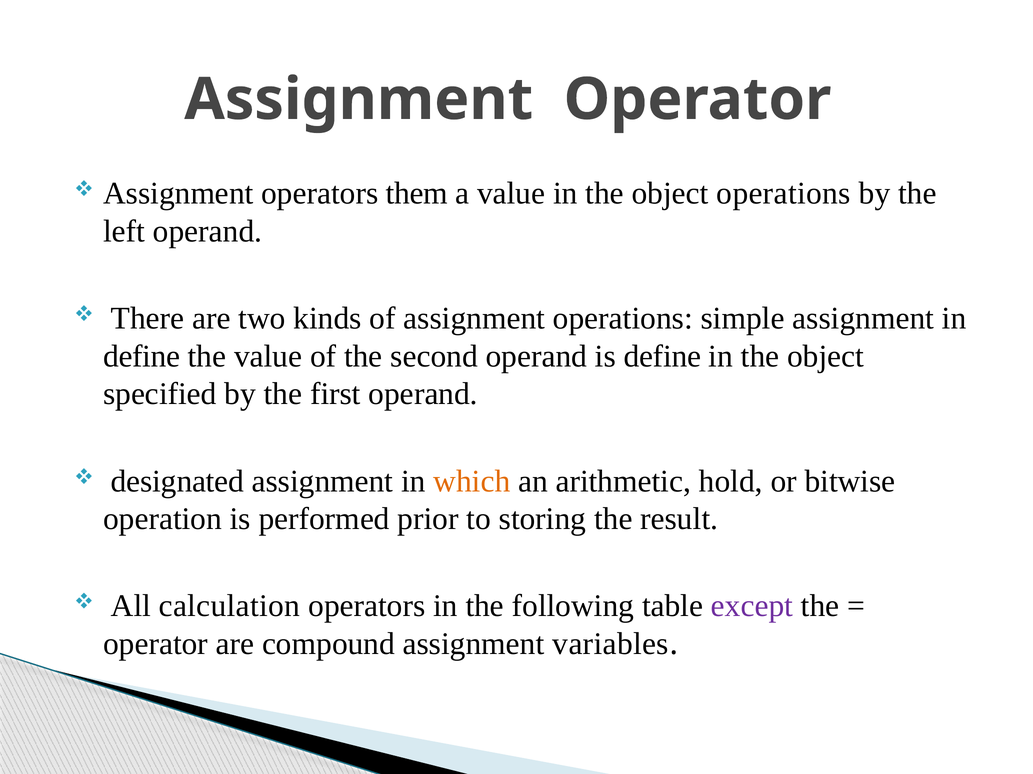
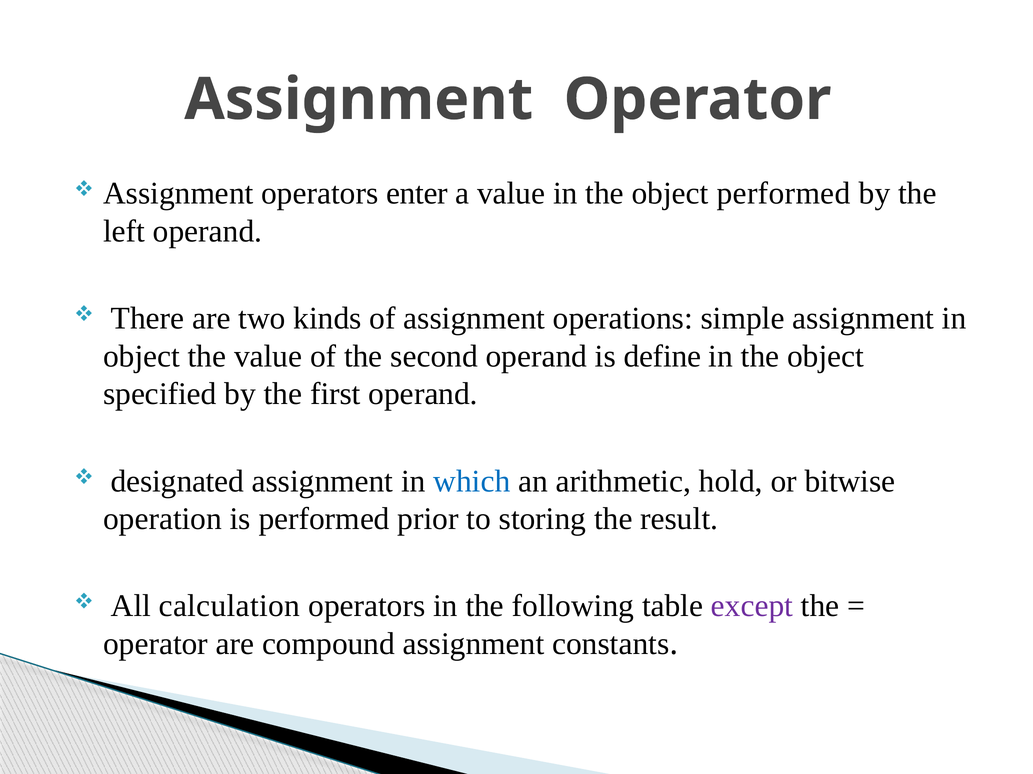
them: them -> enter
object operations: operations -> performed
define at (142, 357): define -> object
which colour: orange -> blue
variables: variables -> constants
